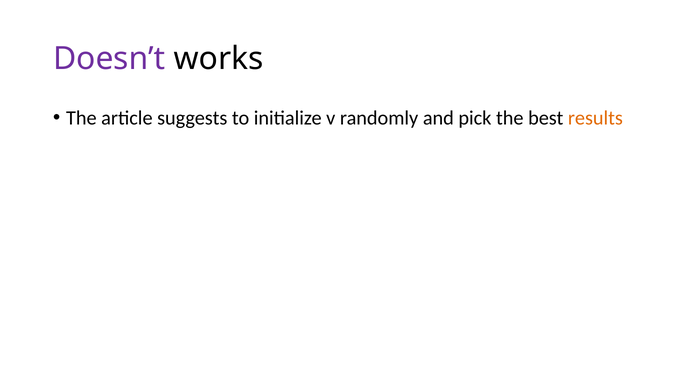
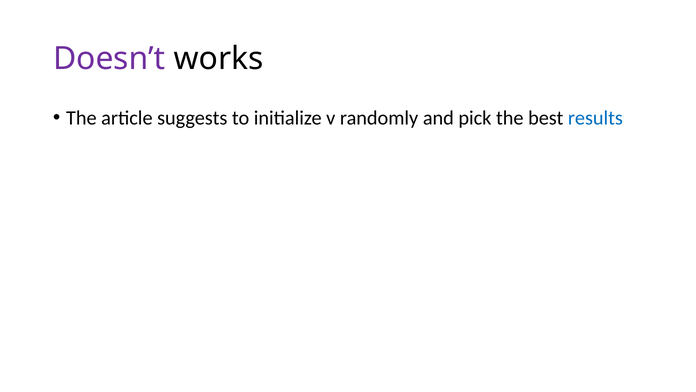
results colour: orange -> blue
